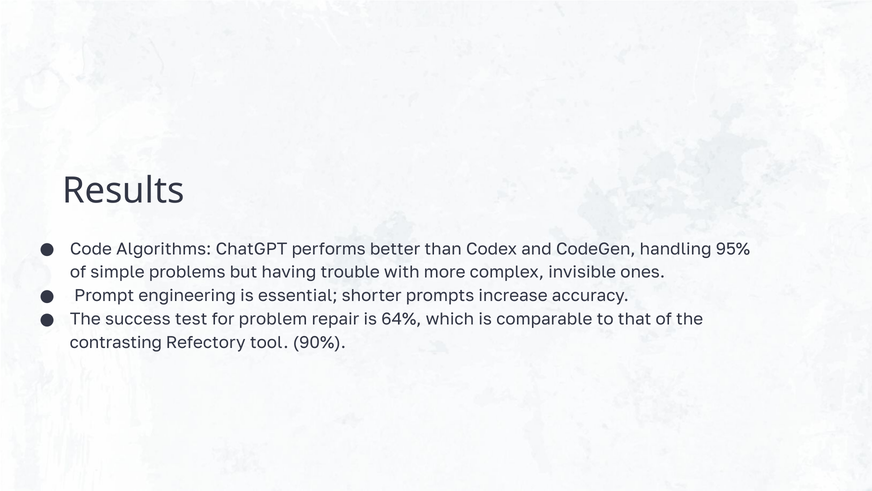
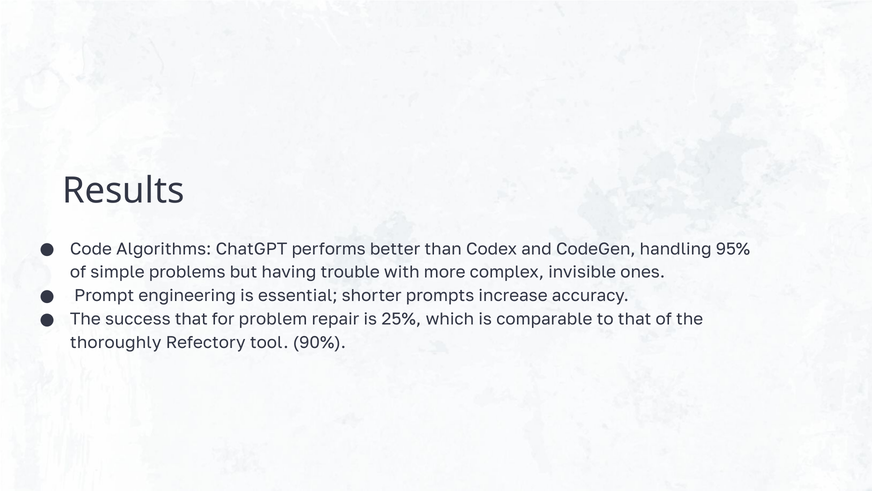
success test: test -> that
64%: 64% -> 25%
contrasting: contrasting -> thoroughly
